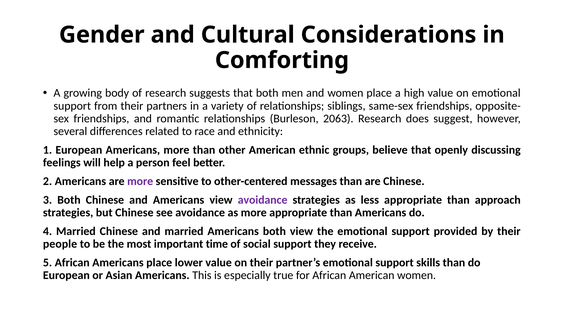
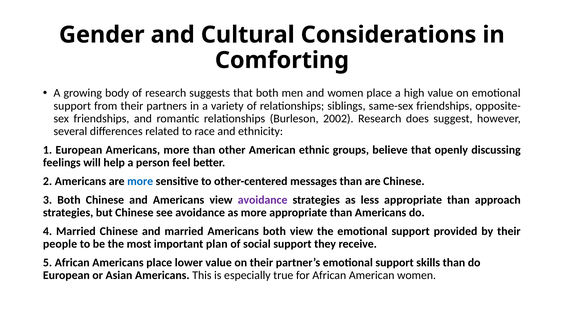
2063: 2063 -> 2002
more at (140, 181) colour: purple -> blue
time: time -> plan
